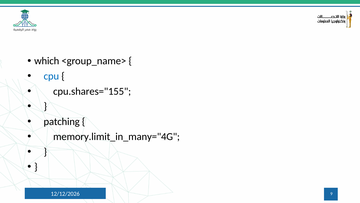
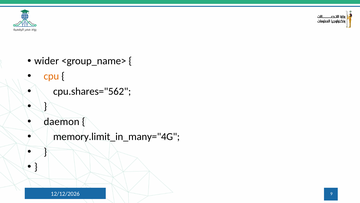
which: which -> wider
cpu colour: blue -> orange
cpu.shares="155: cpu.shares="155 -> cpu.shares="562
patching: patching -> daemon
